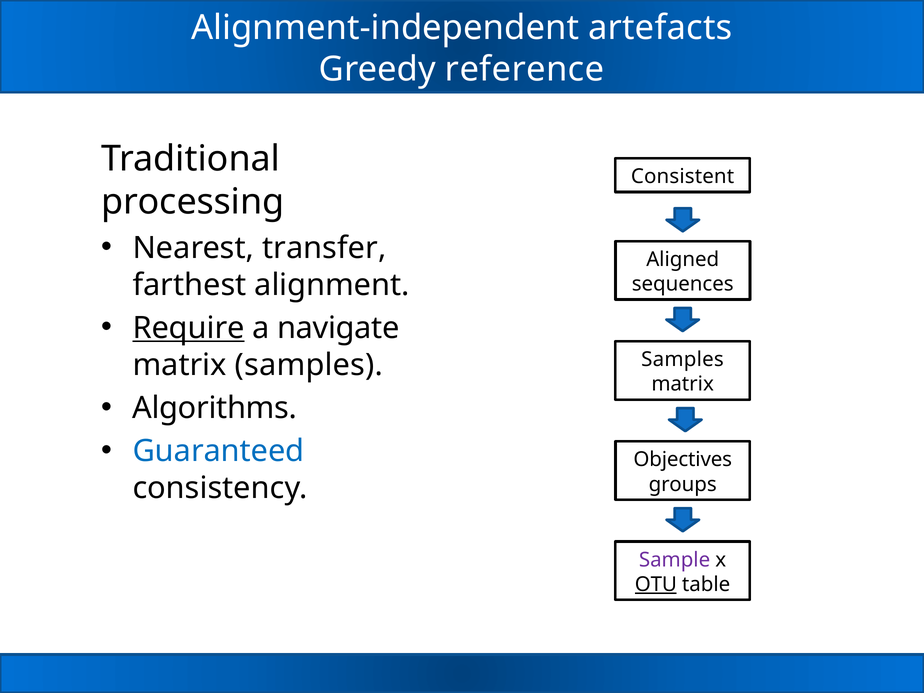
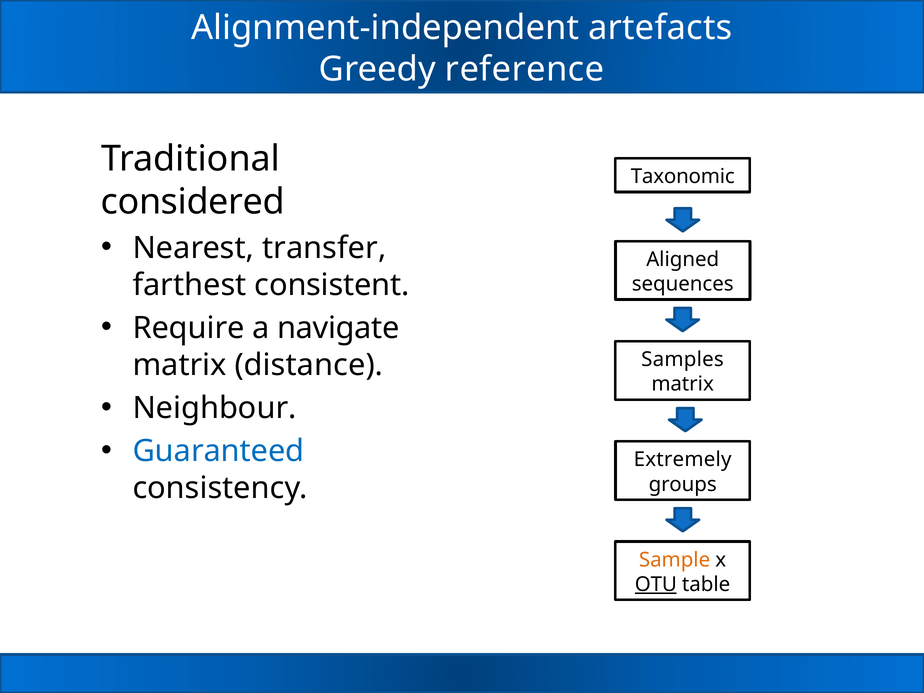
Consistent: Consistent -> Taxonomic
processing: processing -> considered
alignment: alignment -> consistent
Require underline: present -> none
matrix samples: samples -> distance
Algorithms: Algorithms -> Neighbour
Objectives: Objectives -> Extremely
Sample colour: purple -> orange
